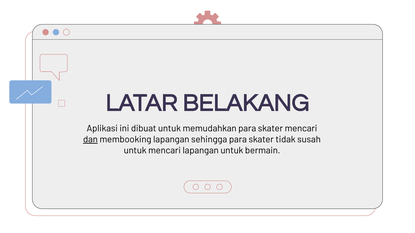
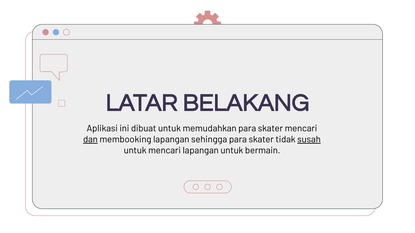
susah underline: none -> present
